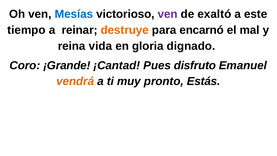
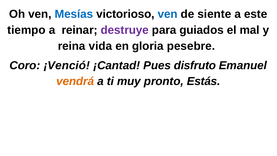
ven at (168, 14) colour: purple -> blue
exaltó: exaltó -> siente
destruye colour: orange -> purple
encarnó: encarnó -> guiados
dignado: dignado -> pesebre
¡Grande: ¡Grande -> ¡Venció
